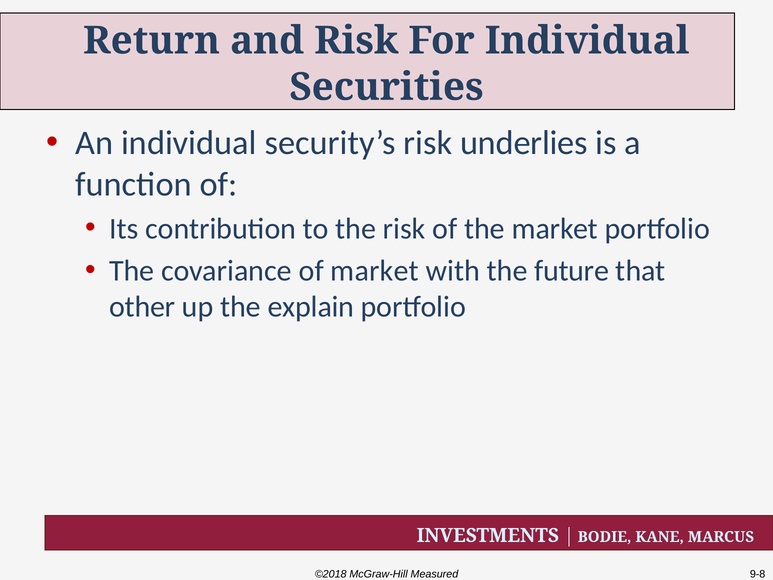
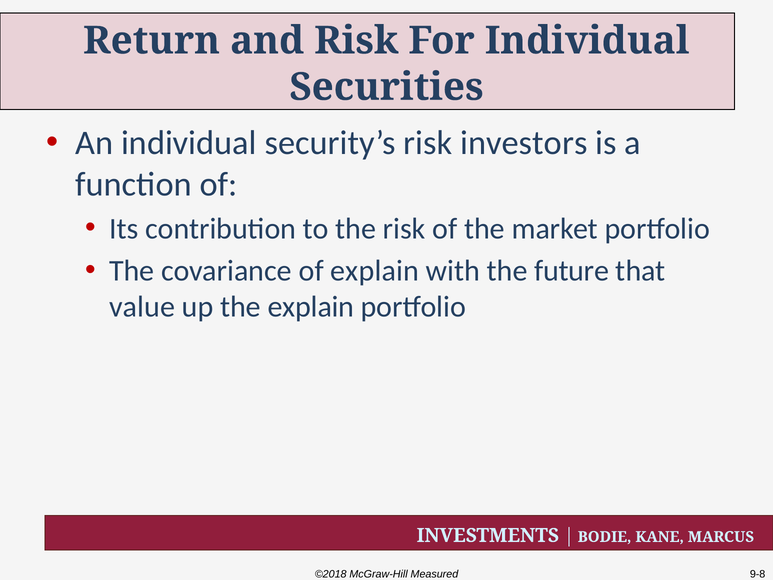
underlies: underlies -> investors
of market: market -> explain
other: other -> value
